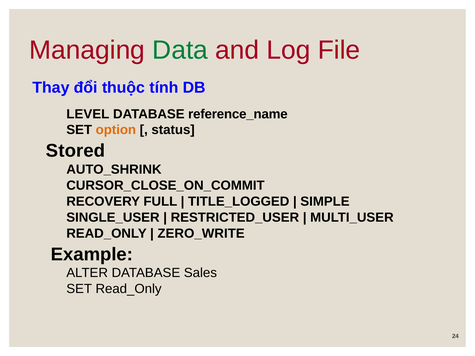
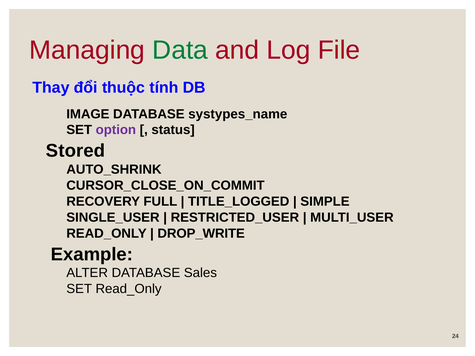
LEVEL: LEVEL -> IMAGE
reference_name: reference_name -> systypes_name
option colour: orange -> purple
ZERO_WRITE: ZERO_WRITE -> DROP_WRITE
